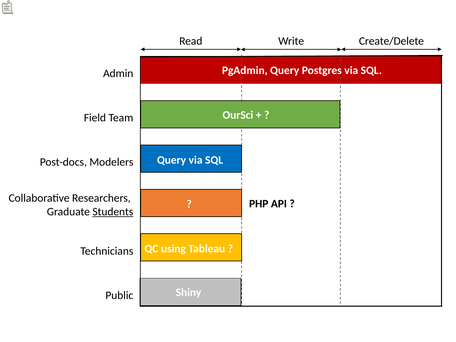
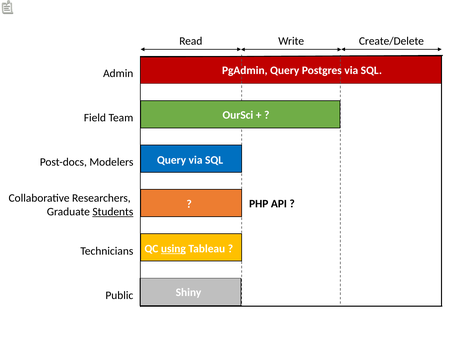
using underline: none -> present
